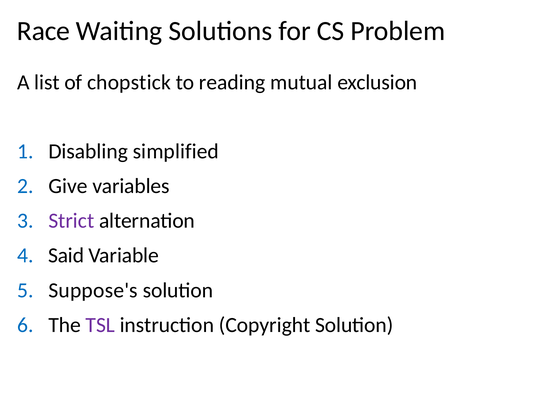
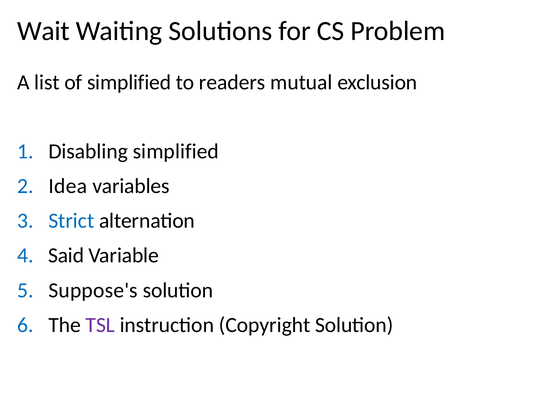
Race: Race -> Wait
of chopstick: chopstick -> simplified
reading: reading -> readers
Give: Give -> Idea
Strict colour: purple -> blue
